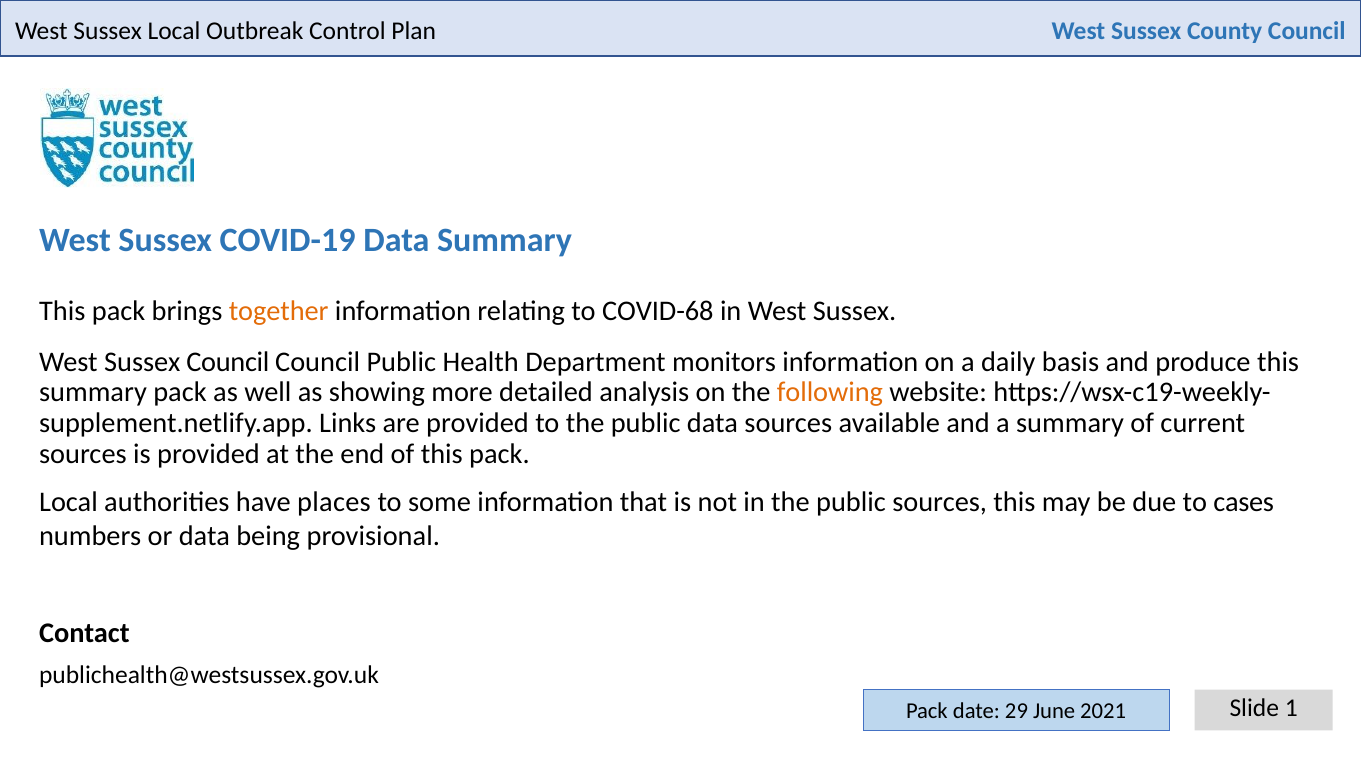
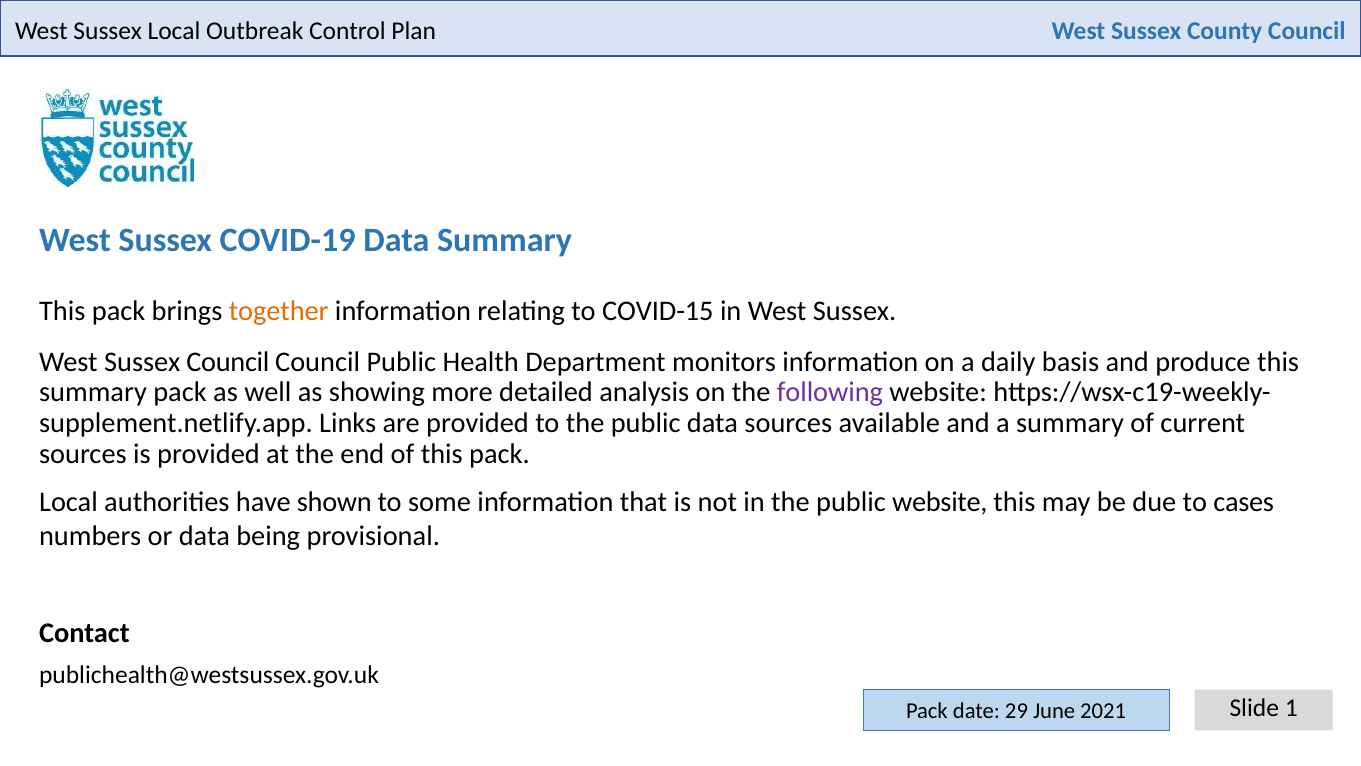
COVID-68: COVID-68 -> COVID-15
following colour: orange -> purple
places: places -> shown
public sources: sources -> website
